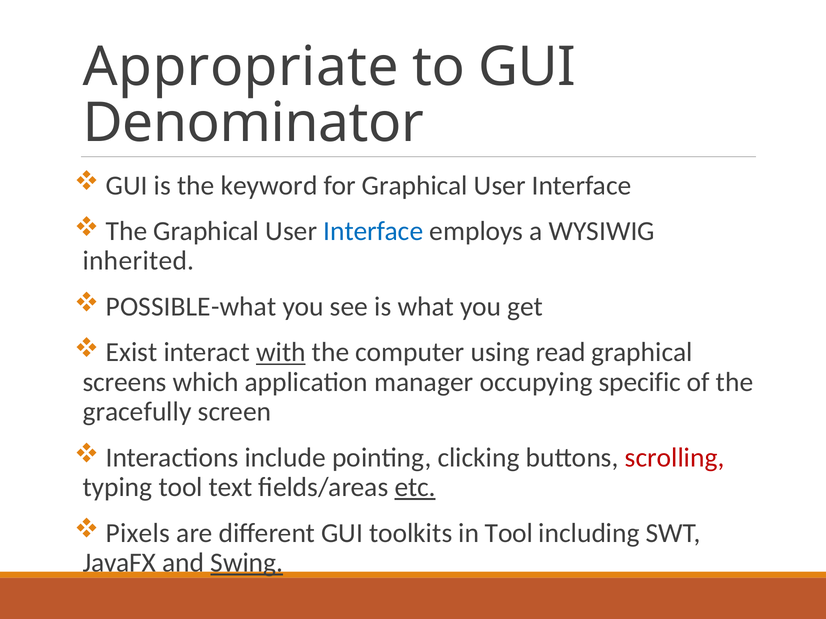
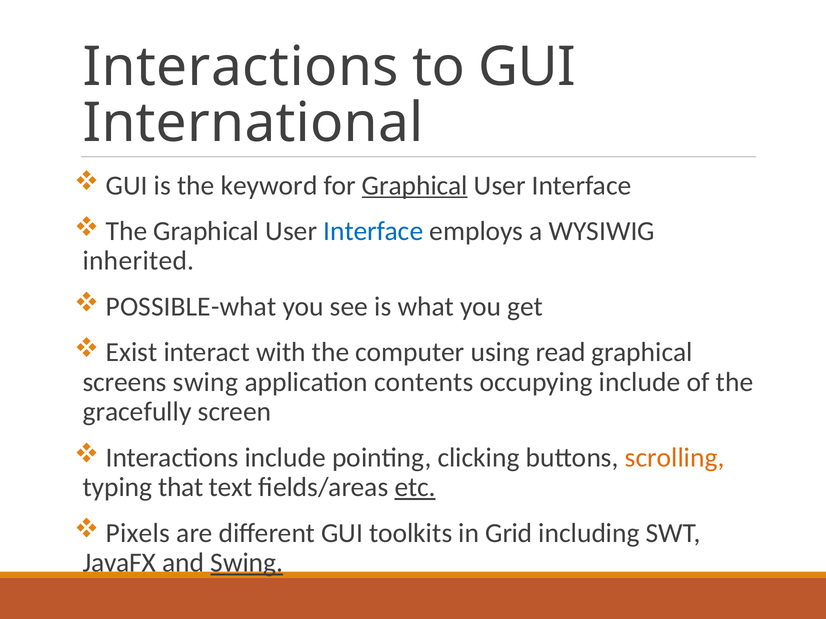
Appropriate at (241, 67): Appropriate -> Interactions
Denominator: Denominator -> International
Graphical at (415, 186) underline: none -> present
with underline: present -> none
screens which: which -> swing
manager: manager -> contents
occupying specific: specific -> include
scrolling colour: red -> orange
typing tool: tool -> that
in Tool: Tool -> Grid
